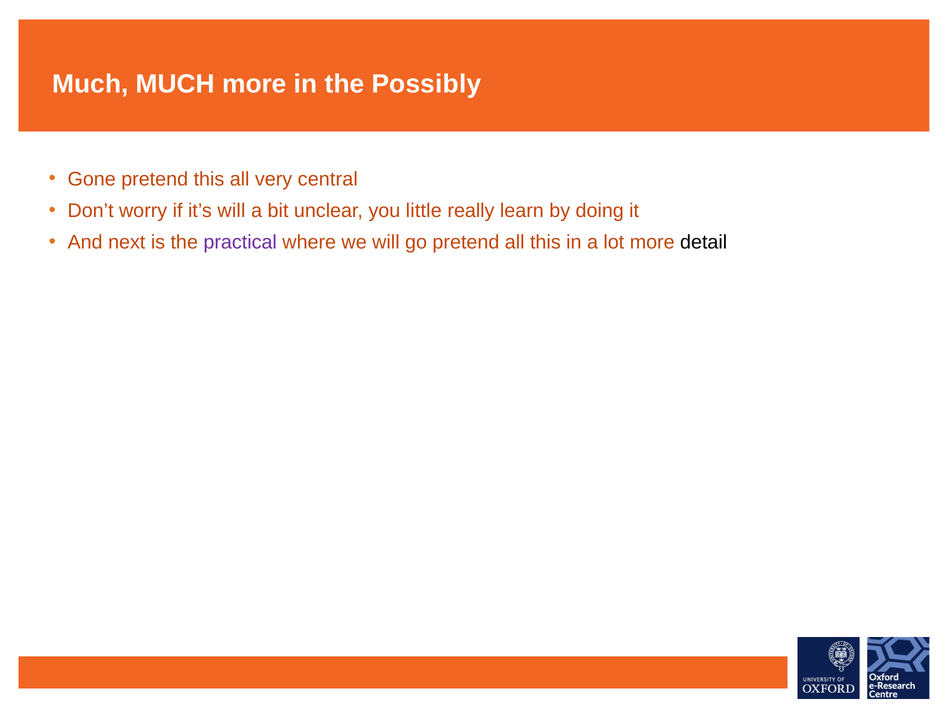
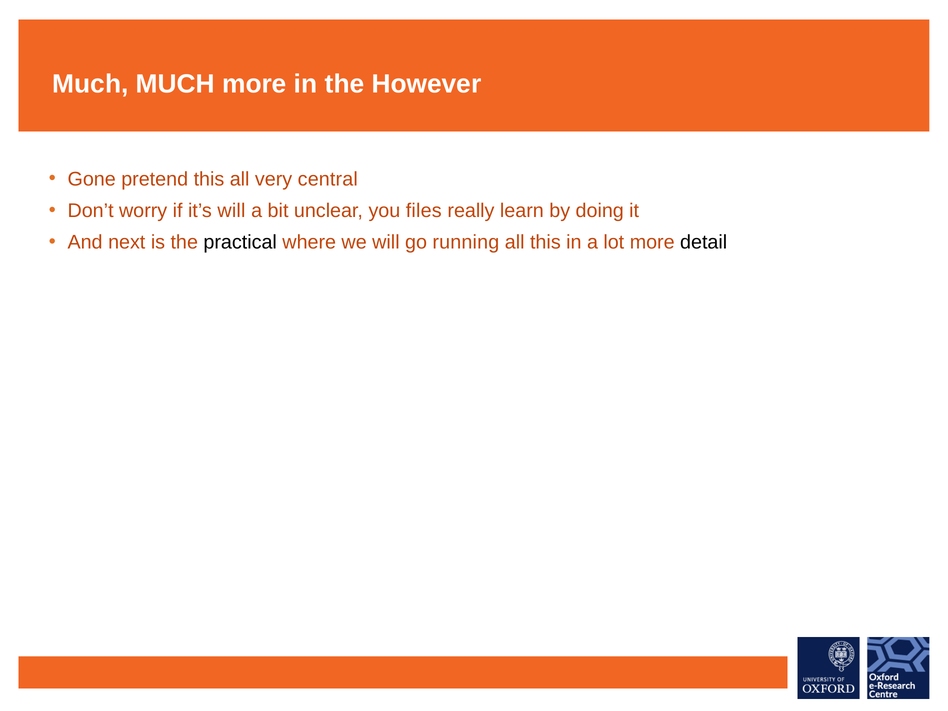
Possibly: Possibly -> However
little: little -> files
practical colour: purple -> black
go pretend: pretend -> running
